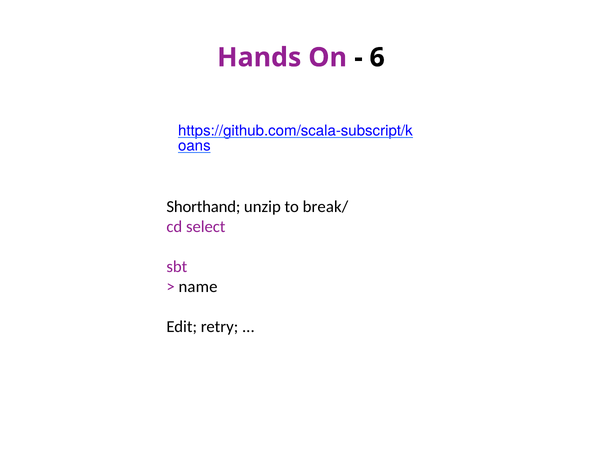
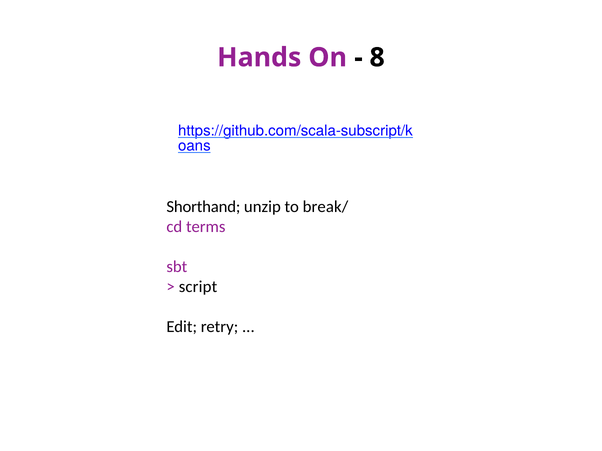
6: 6 -> 8
select: select -> terms
name: name -> script
